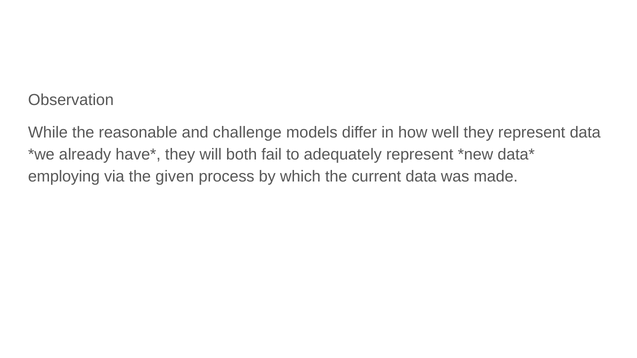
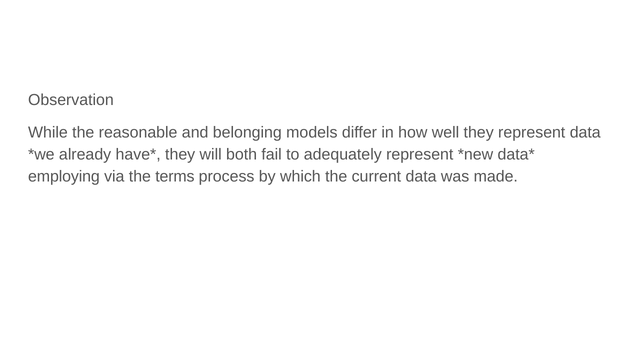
challenge: challenge -> belonging
given: given -> terms
